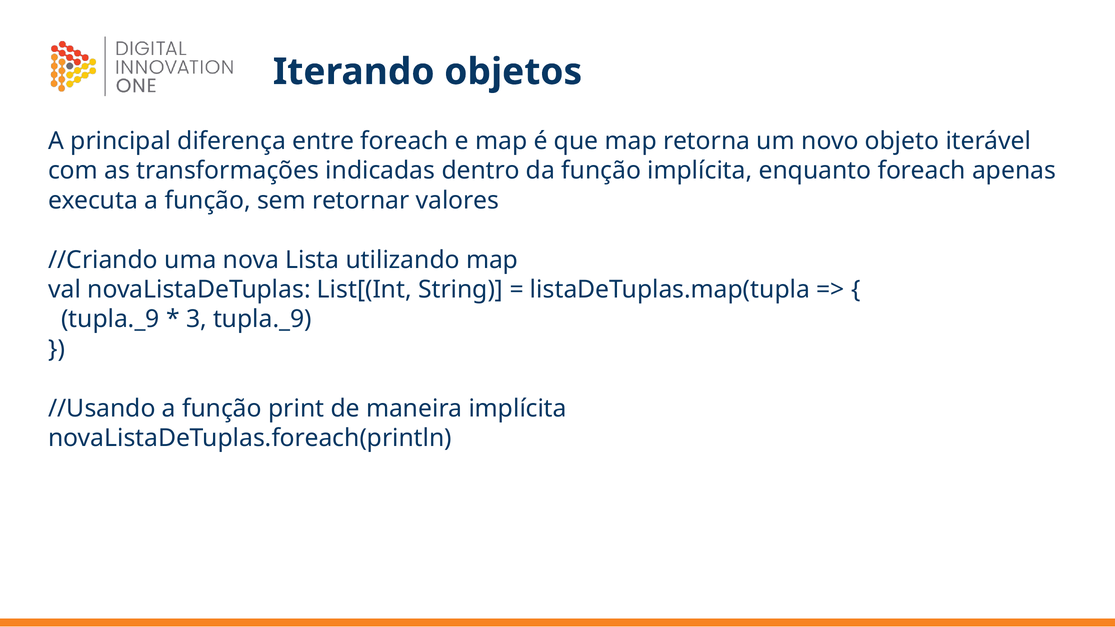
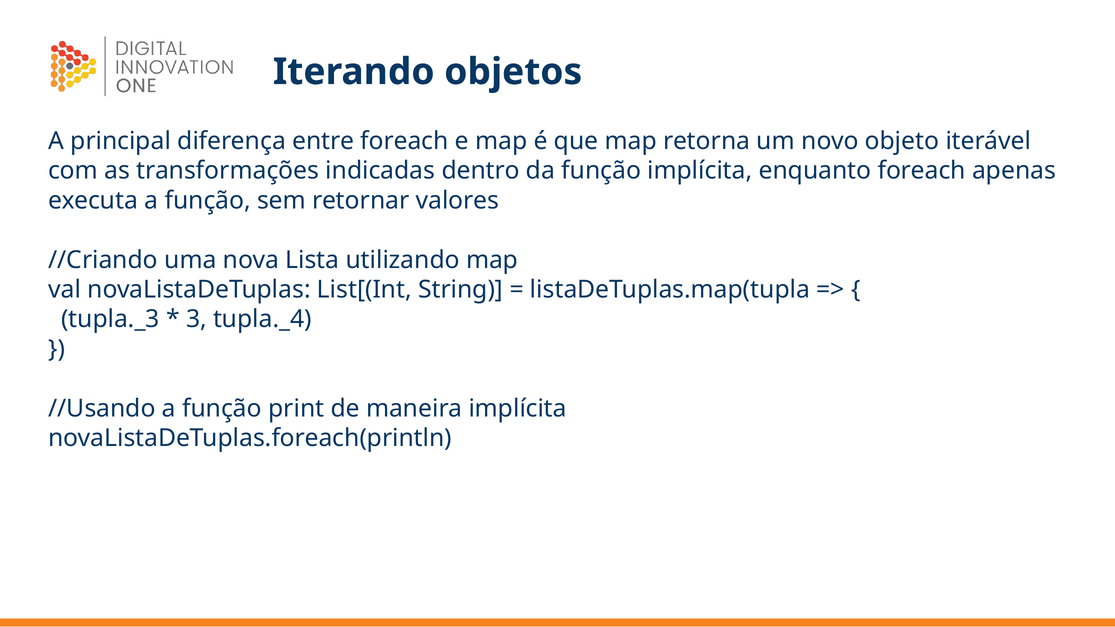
tupla._9 at (110, 319): tupla._9 -> tupla._3
3 tupla._9: tupla._9 -> tupla._4
